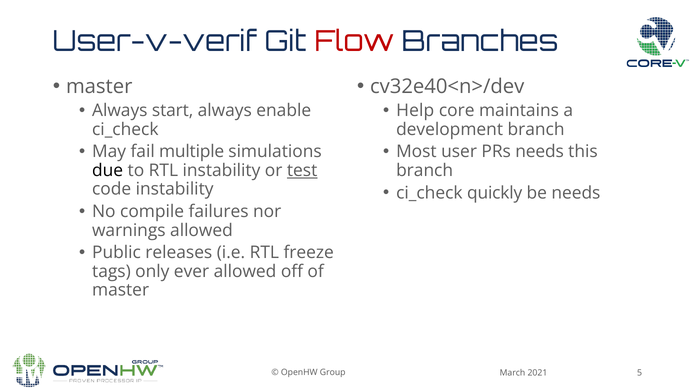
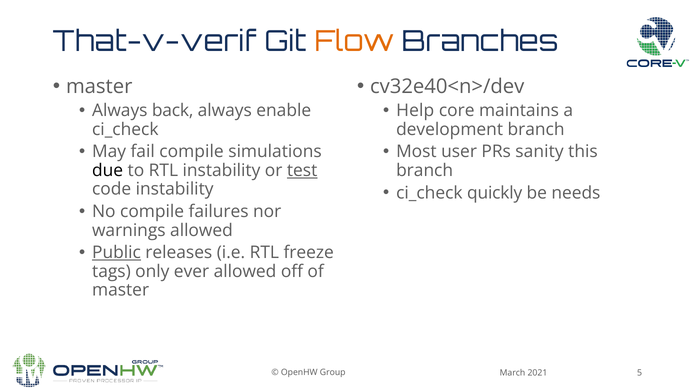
User-v-verif: User-v-verif -> That-v-verif
Flow colour: red -> orange
start: start -> back
fail multiple: multiple -> compile
PRs needs: needs -> sanity
Public underline: none -> present
